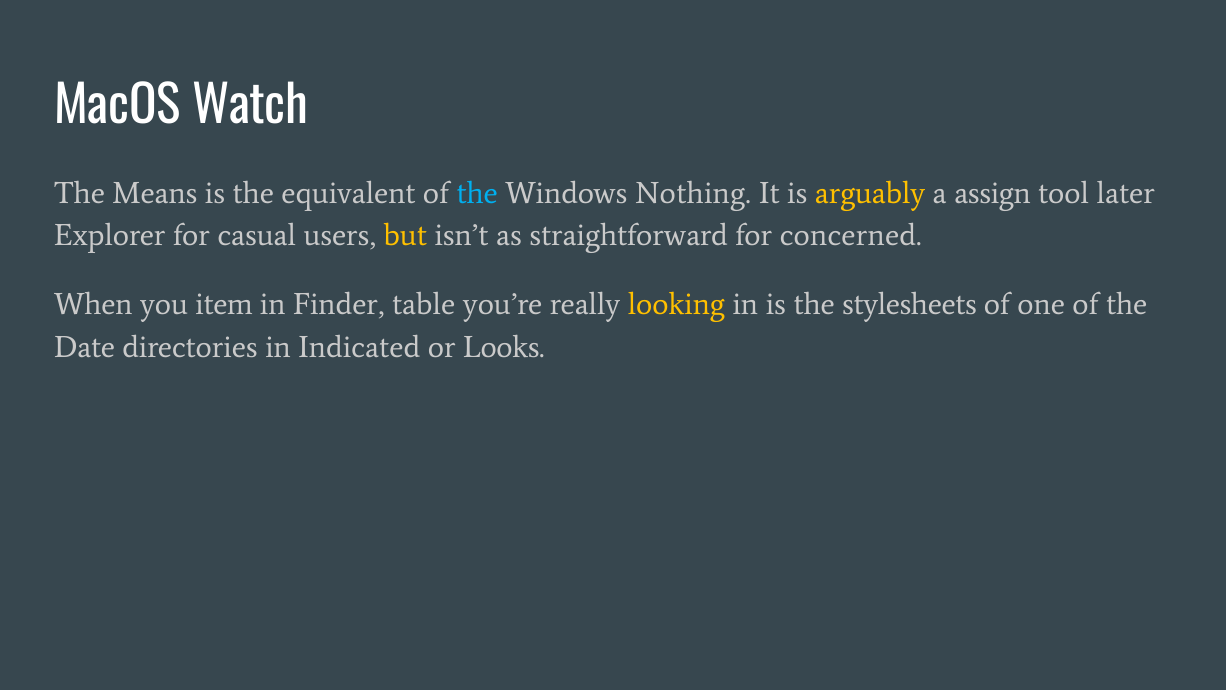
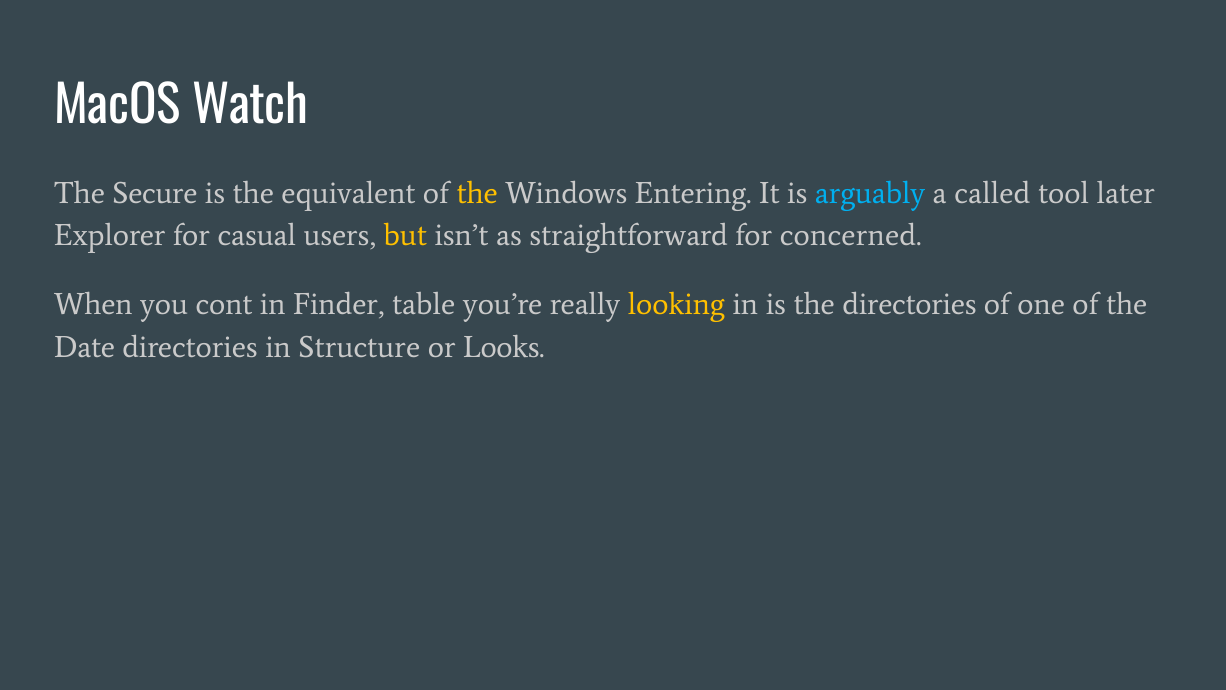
Means: Means -> Secure
the at (477, 193) colour: light blue -> yellow
Nothing: Nothing -> Entering
arguably colour: yellow -> light blue
assign: assign -> called
item: item -> cont
the stylesheets: stylesheets -> directories
Indicated: Indicated -> Structure
